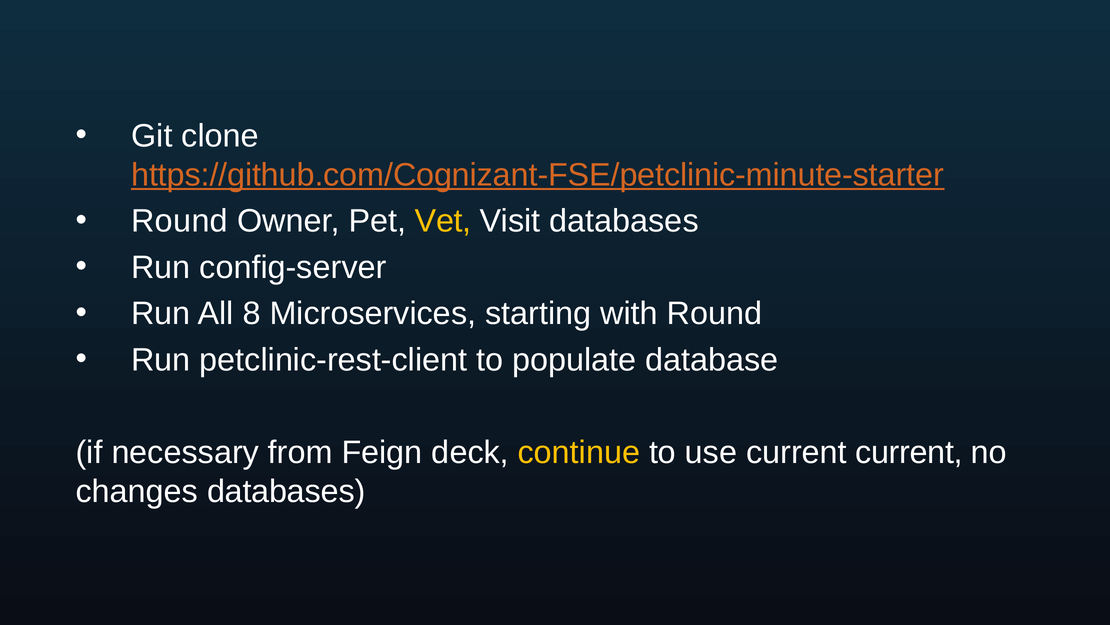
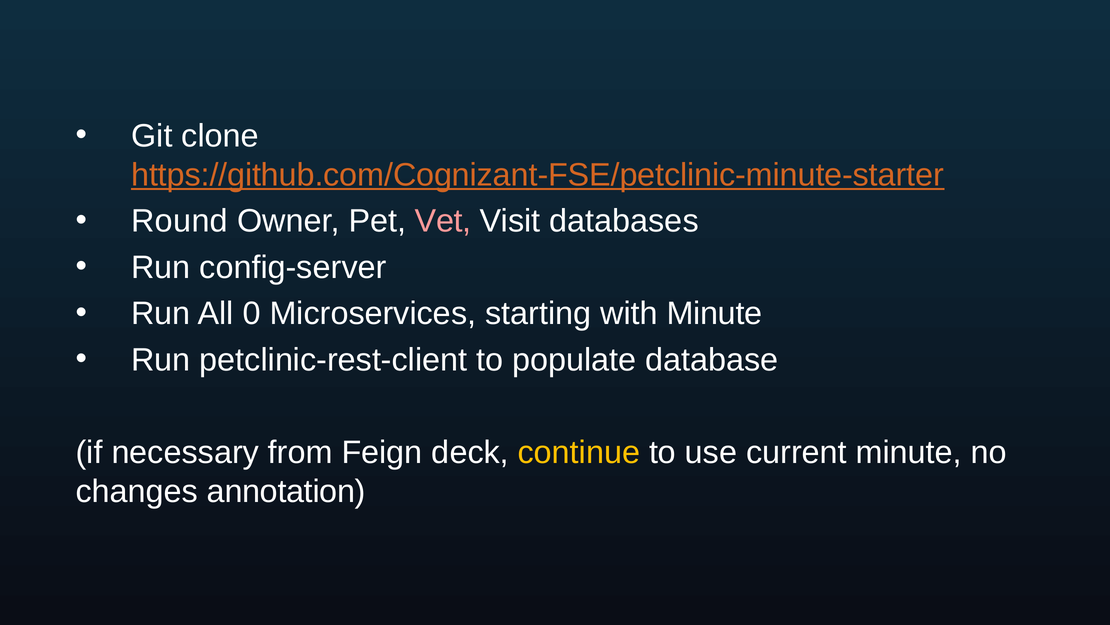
Vet colour: yellow -> pink
8: 8 -> 0
with Round: Round -> Minute
current current: current -> minute
changes databases: databases -> annotation
